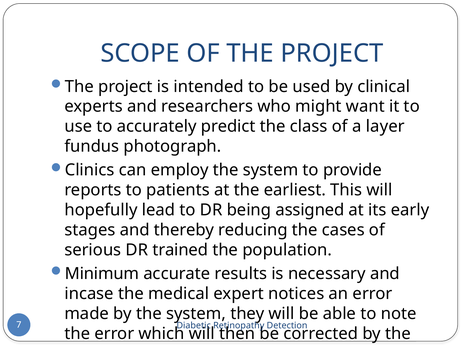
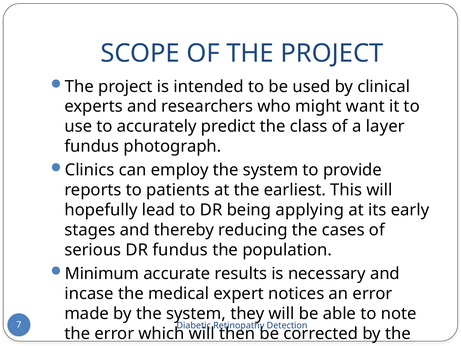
assigned: assigned -> applying
DR trained: trained -> fundus
